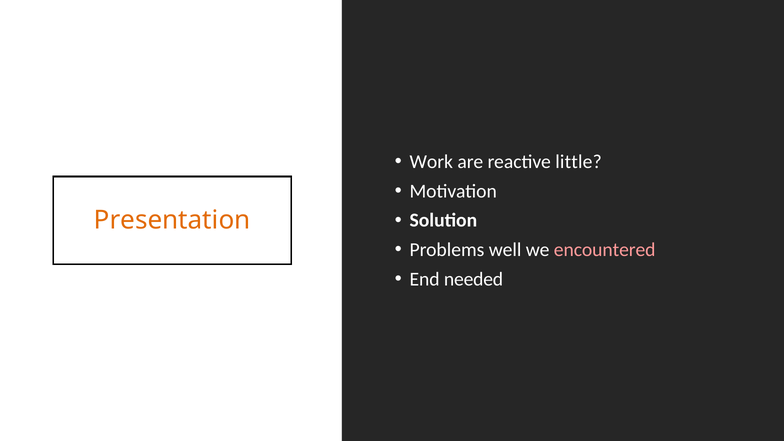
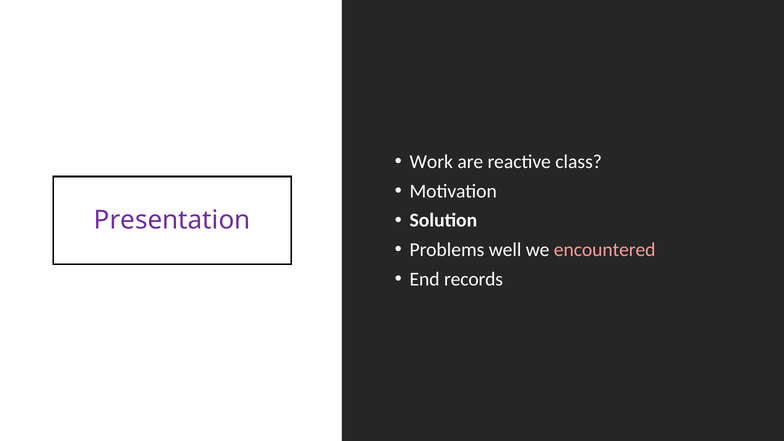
little: little -> class
Presentation colour: orange -> purple
needed: needed -> records
